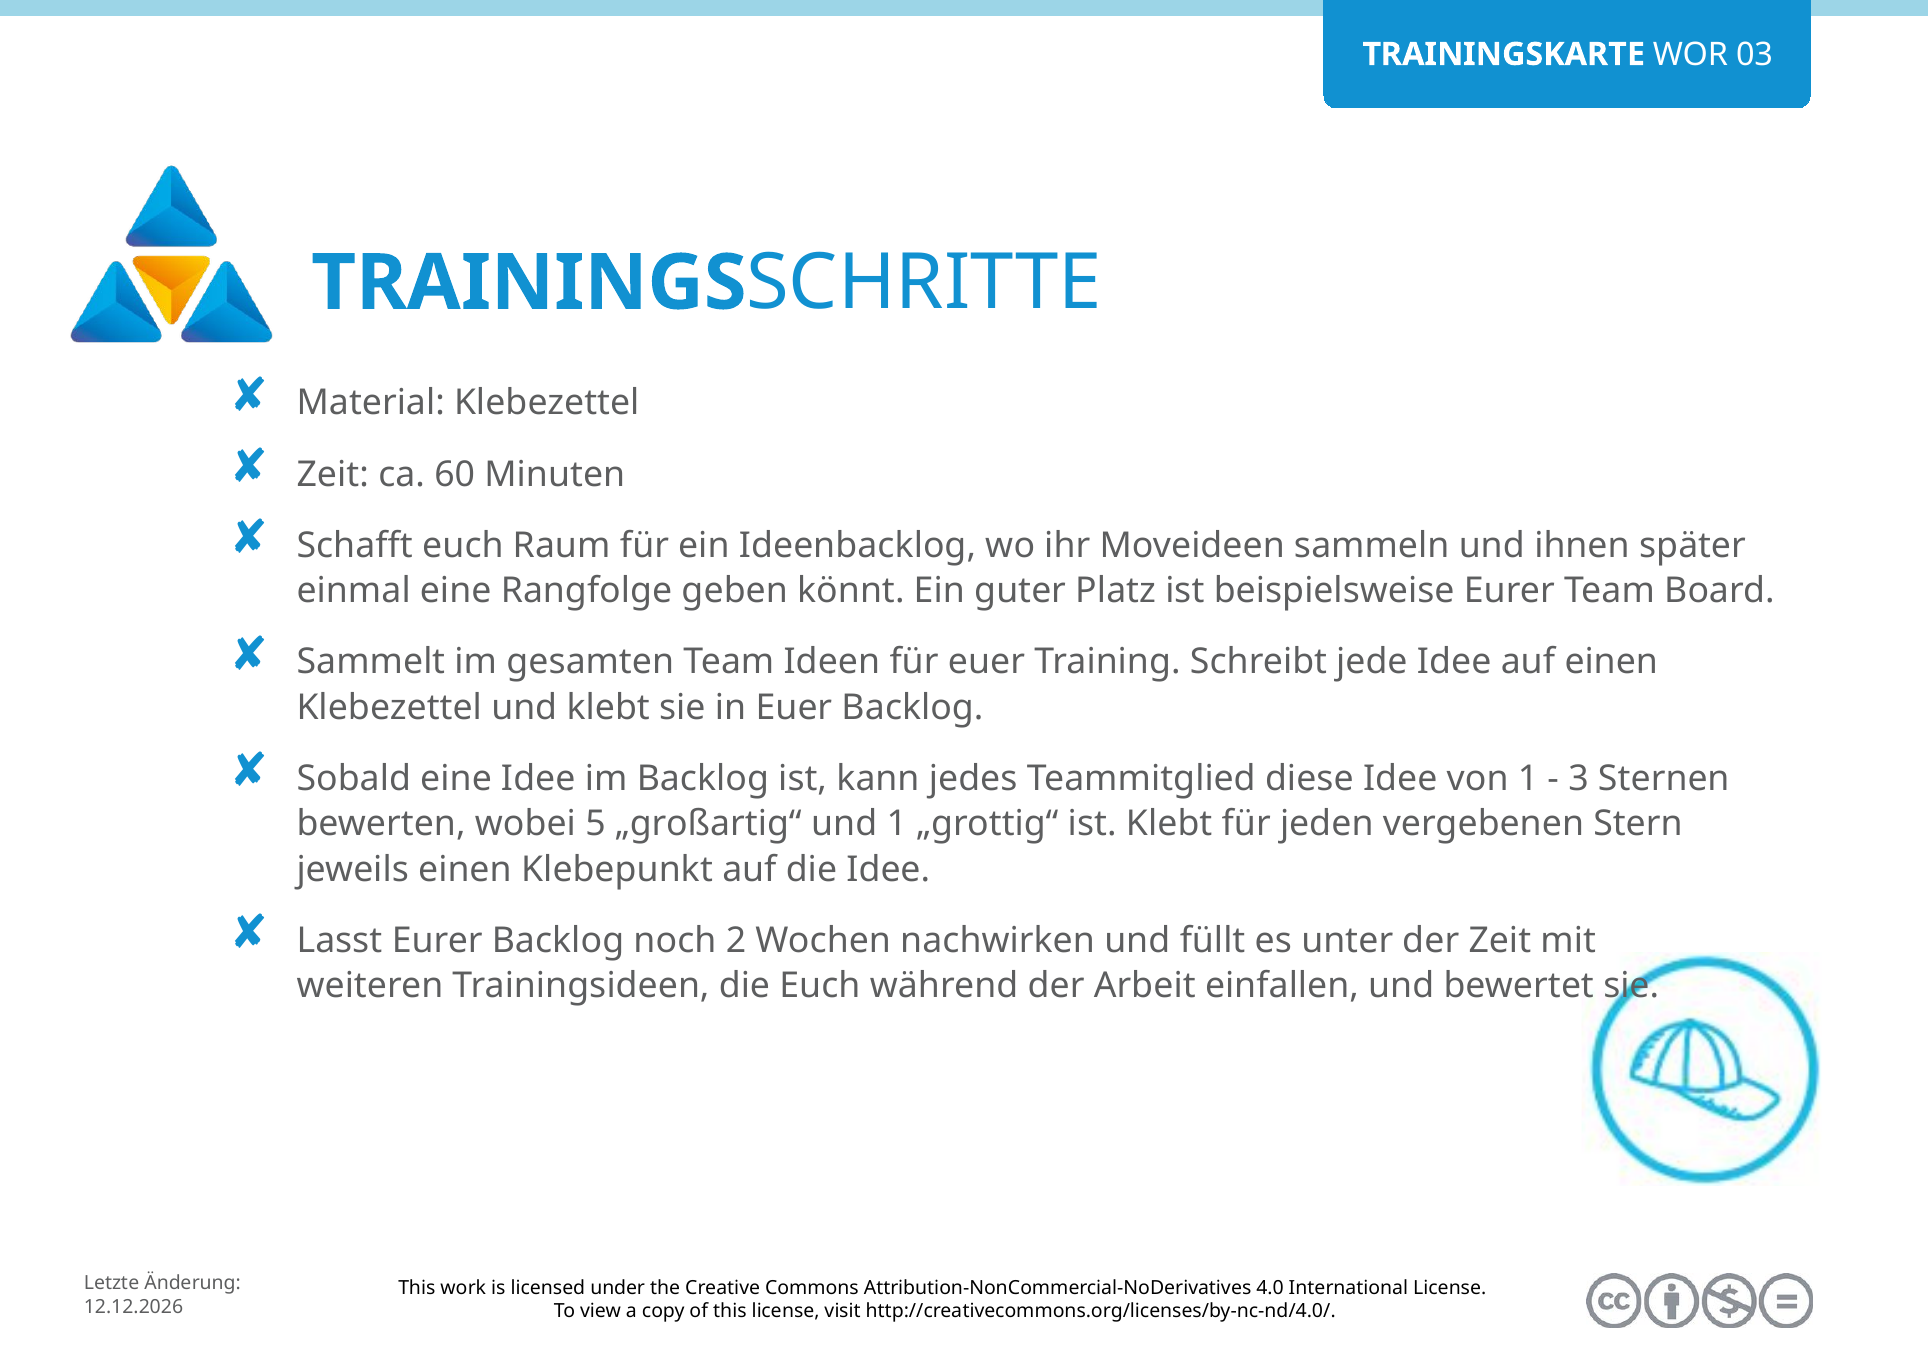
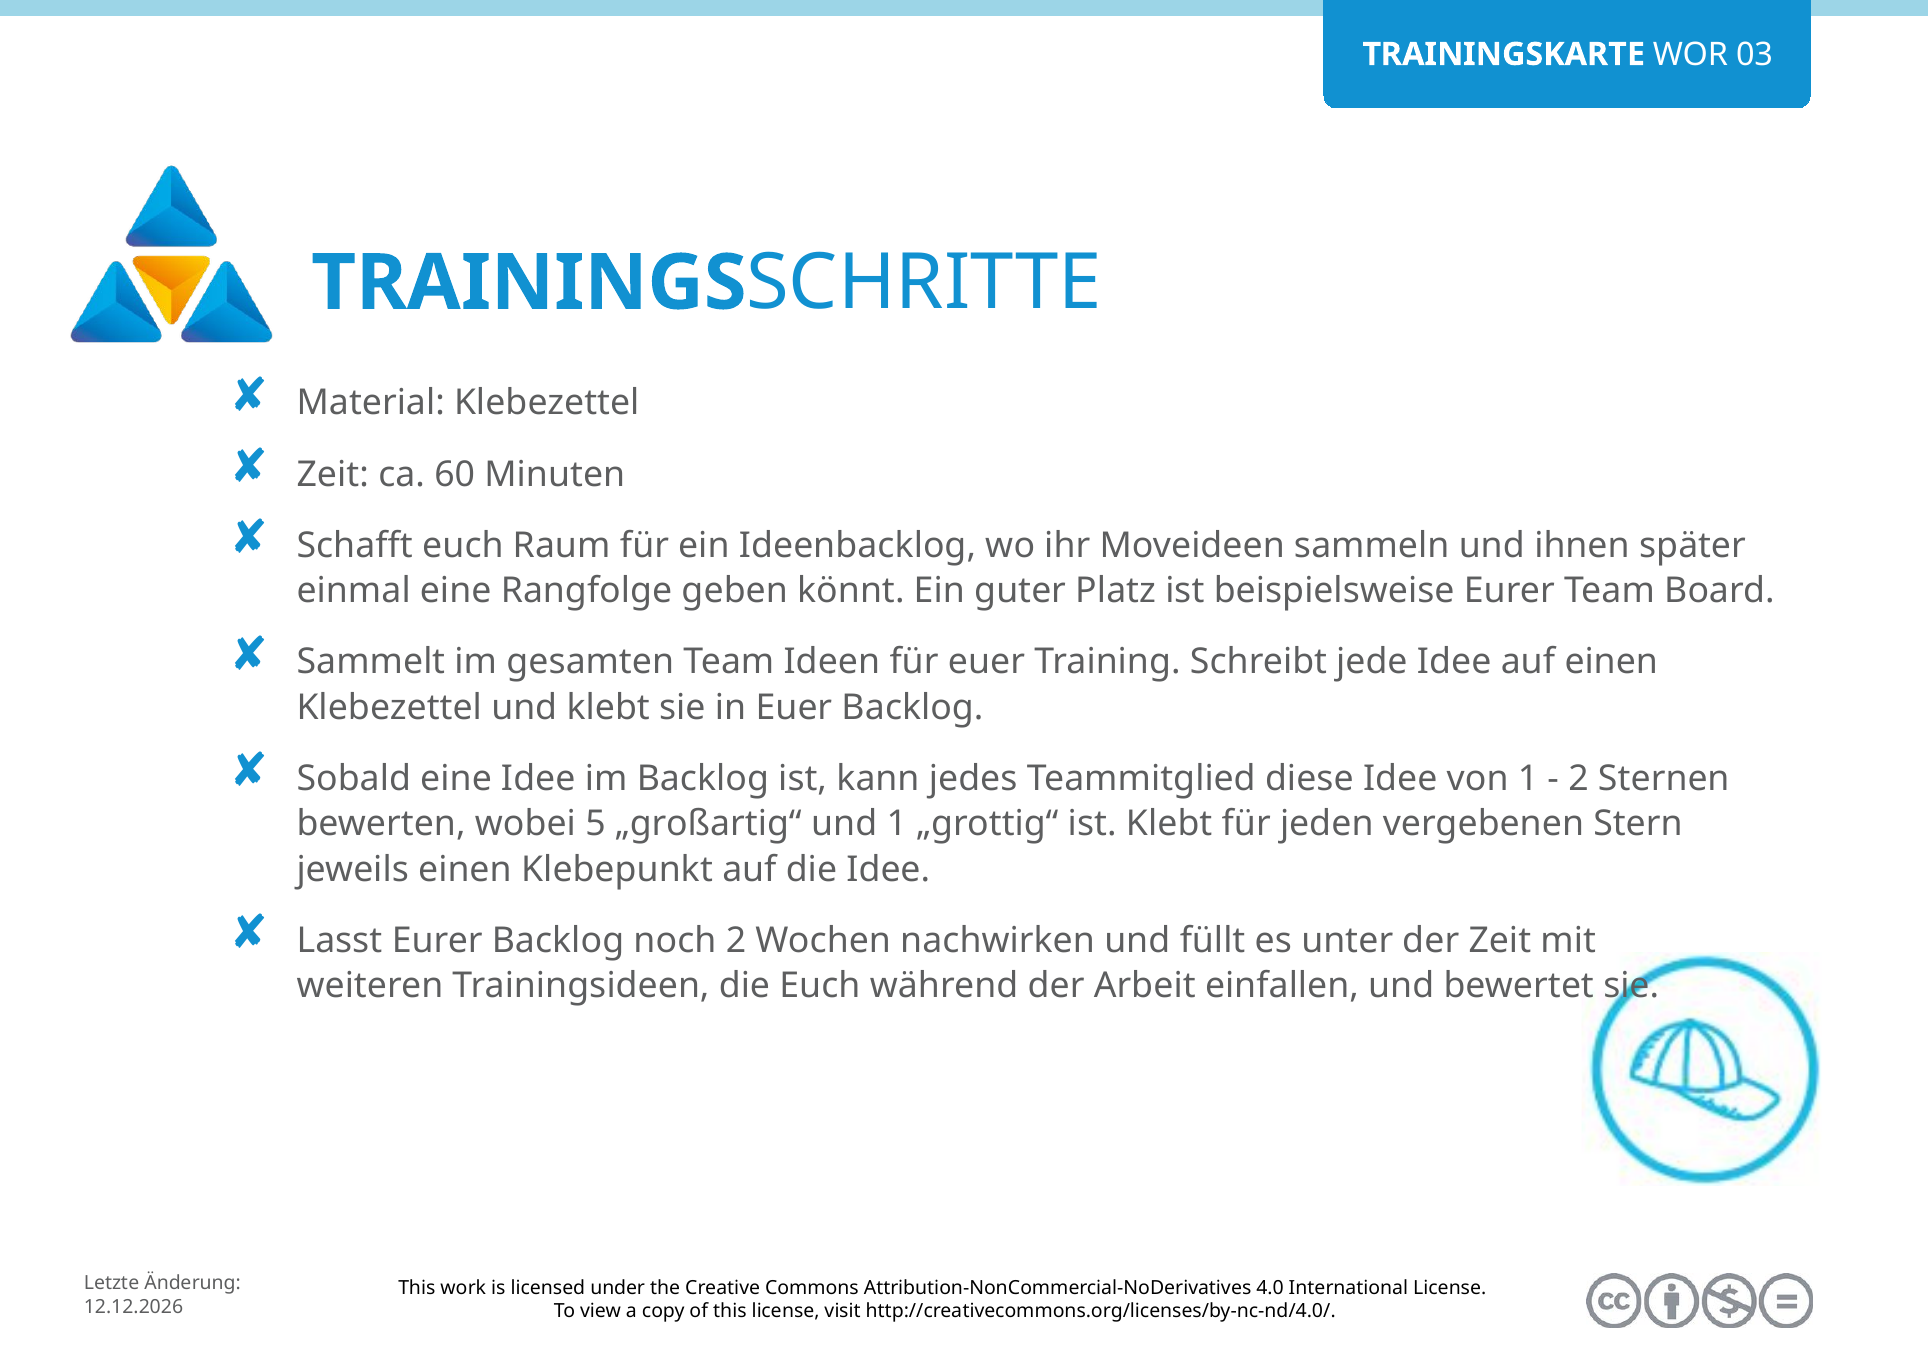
3 at (1579, 779): 3 -> 2
